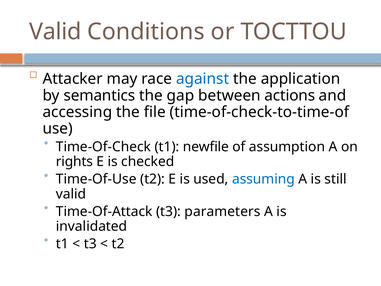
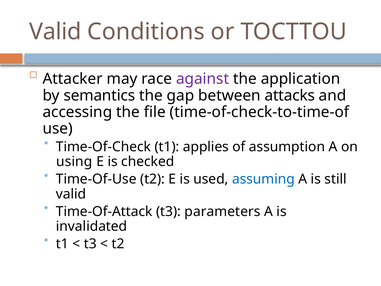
against colour: blue -> purple
actions: actions -> attacks
newfile: newfile -> applies
rights: rights -> using
